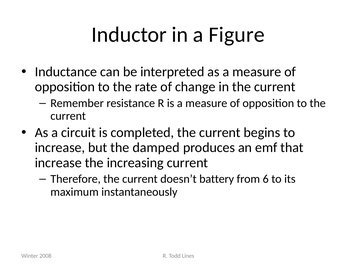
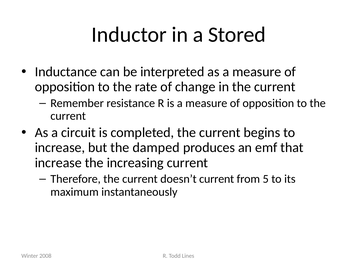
Figure: Figure -> Stored
doesn’t battery: battery -> current
6: 6 -> 5
